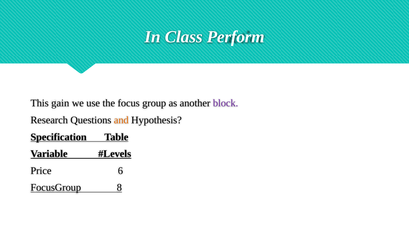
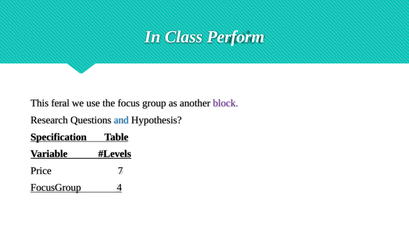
gain: gain -> feral
and colour: orange -> blue
6: 6 -> 7
8: 8 -> 4
